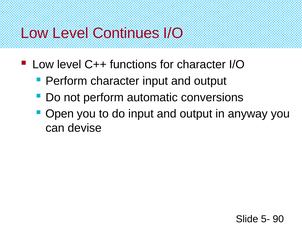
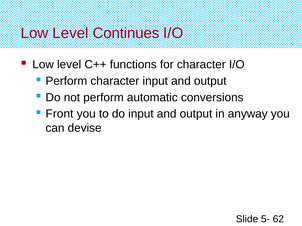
Open: Open -> Front
90: 90 -> 62
